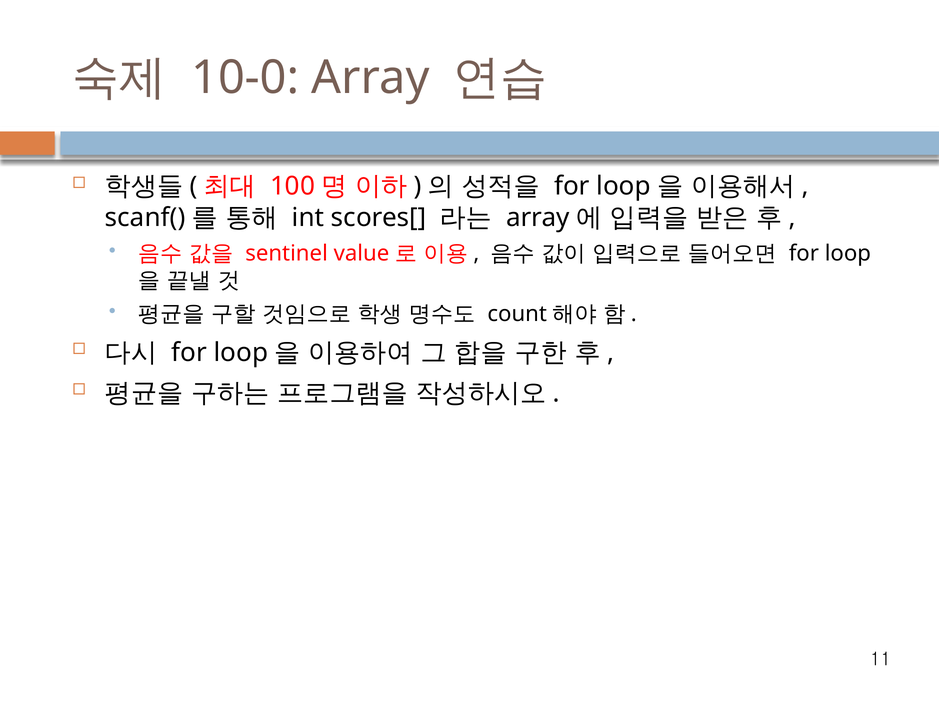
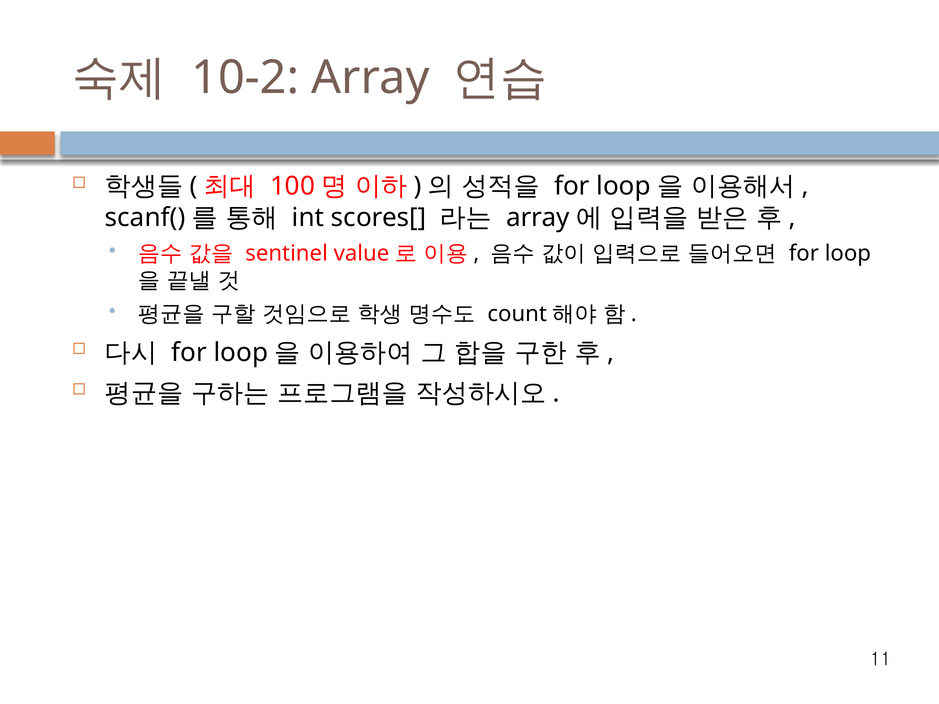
10-0: 10-0 -> 10-2
